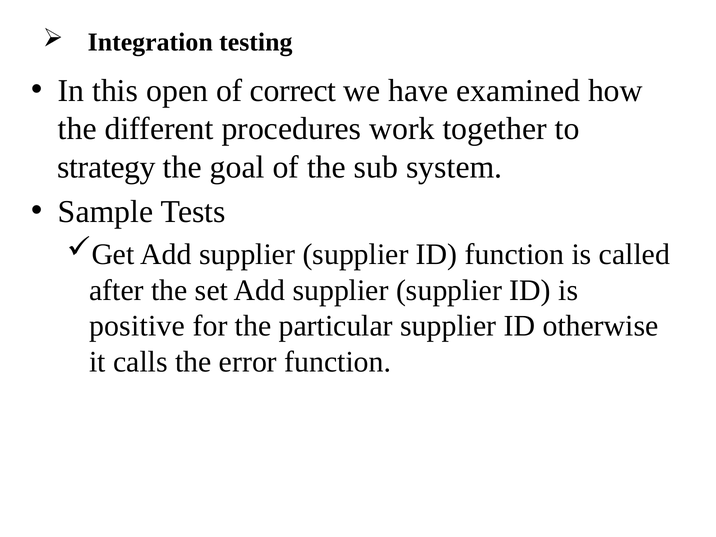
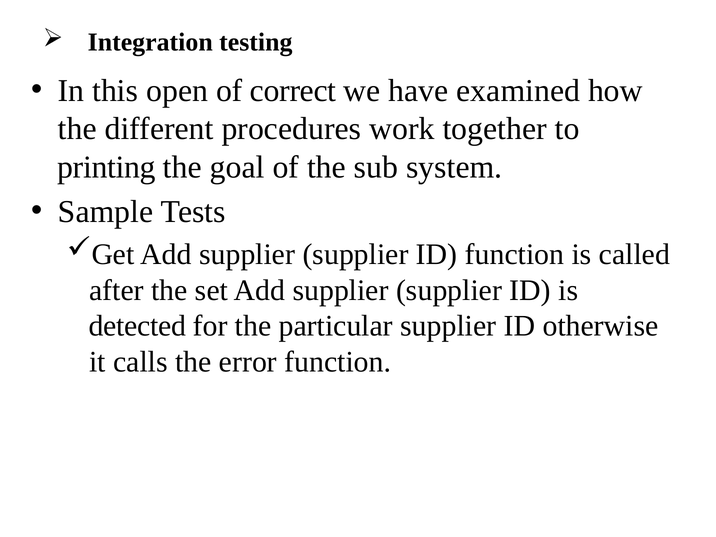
strategy: strategy -> printing
positive: positive -> detected
